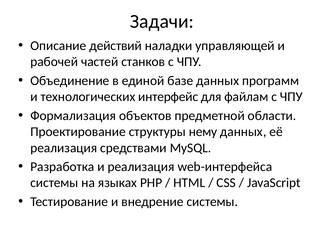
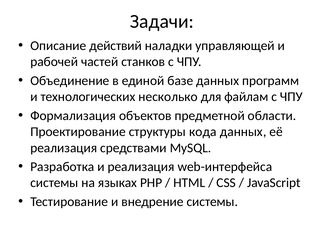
интерфейс: интерфейс -> несколько
нему: нему -> кода
